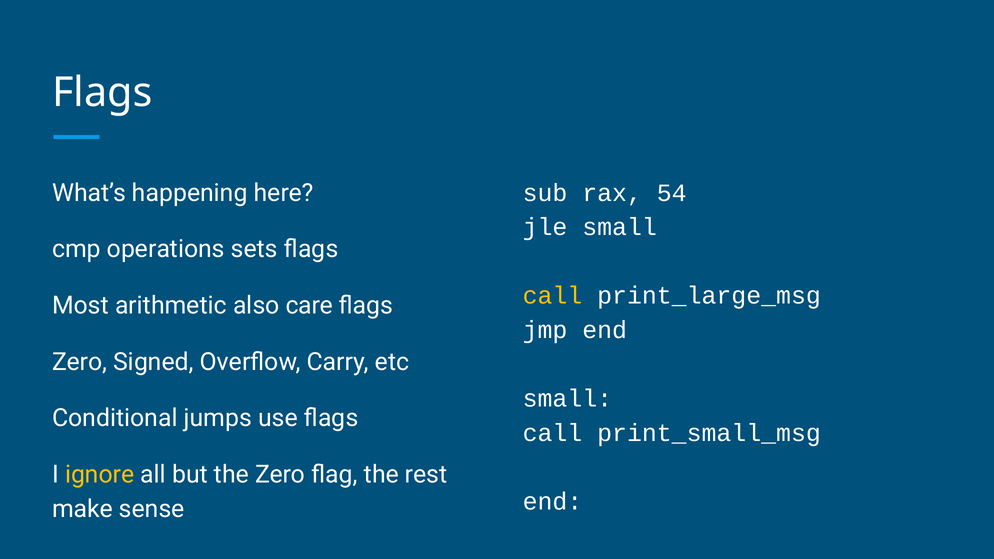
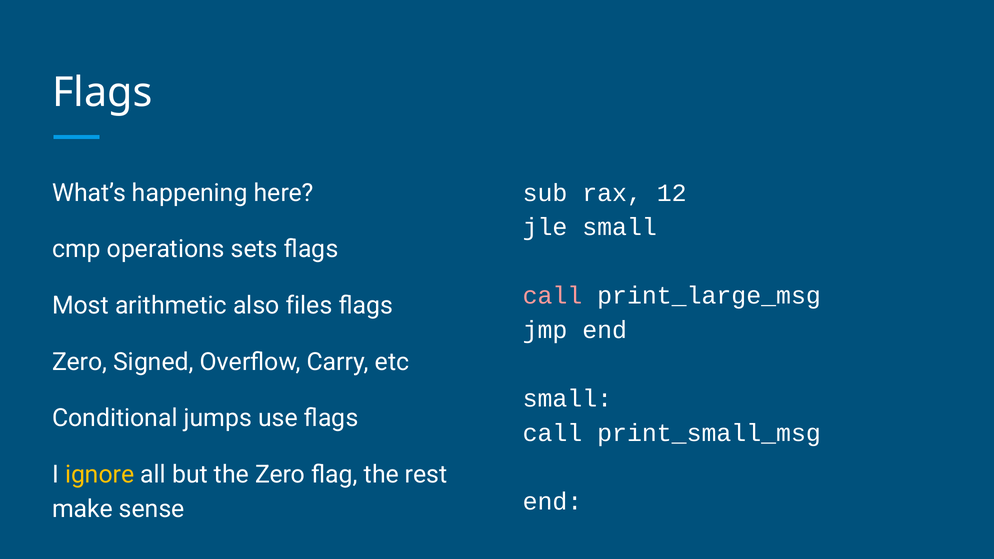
54: 54 -> 12
call at (552, 296) colour: yellow -> pink
care: care -> files
